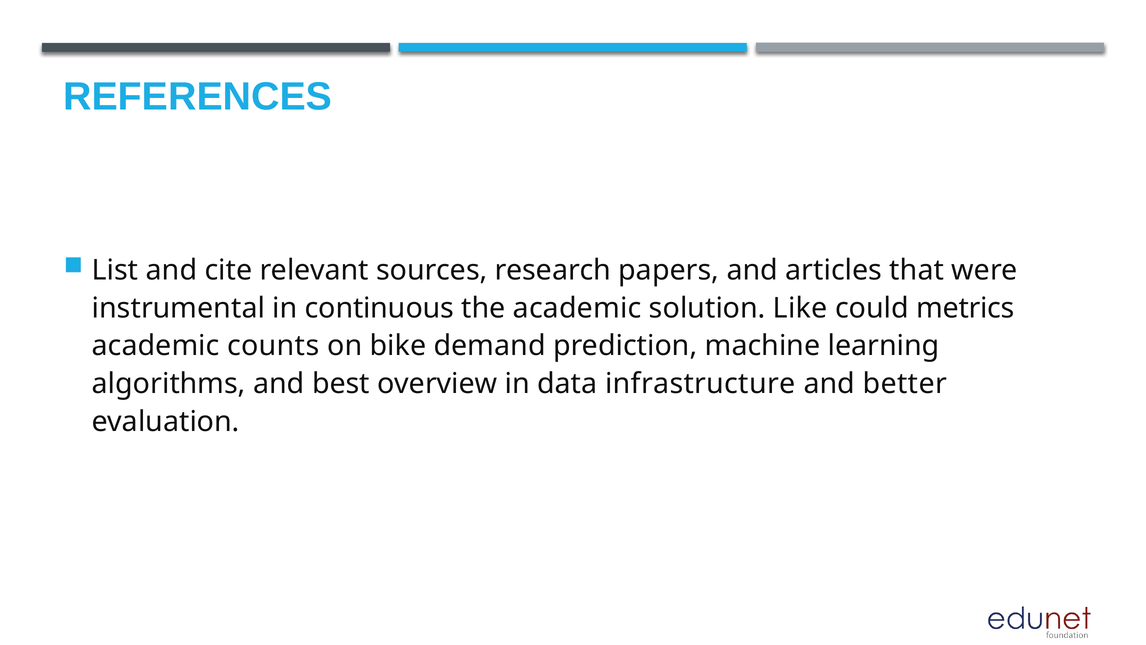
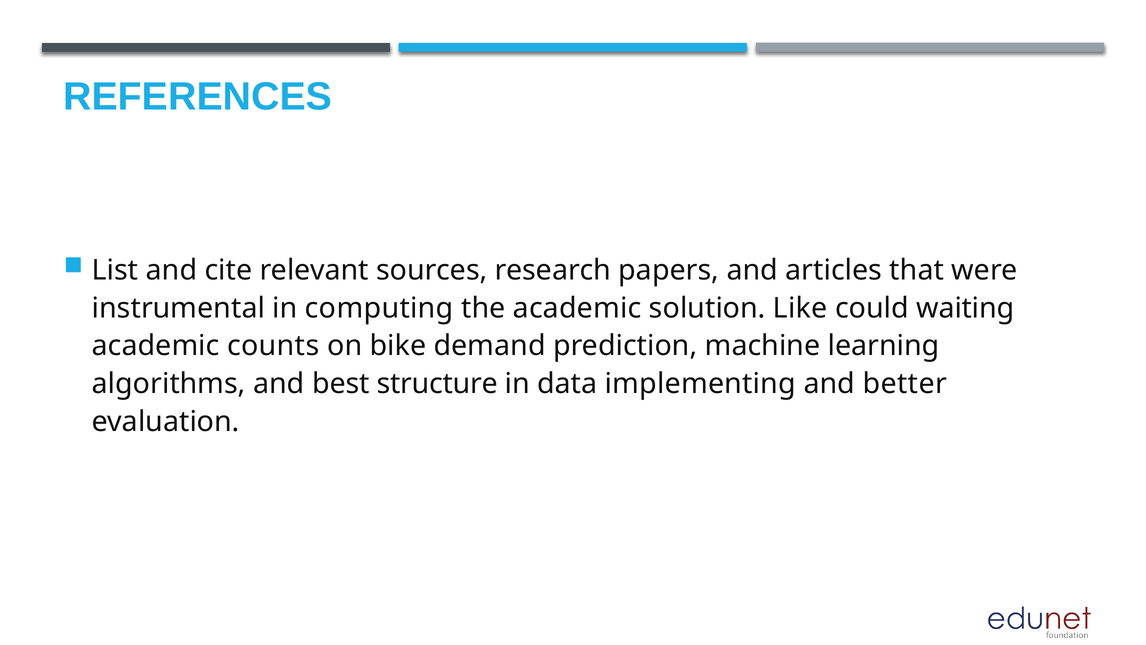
continuous: continuous -> computing
metrics: metrics -> waiting
overview: overview -> structure
infrastructure: infrastructure -> implementing
